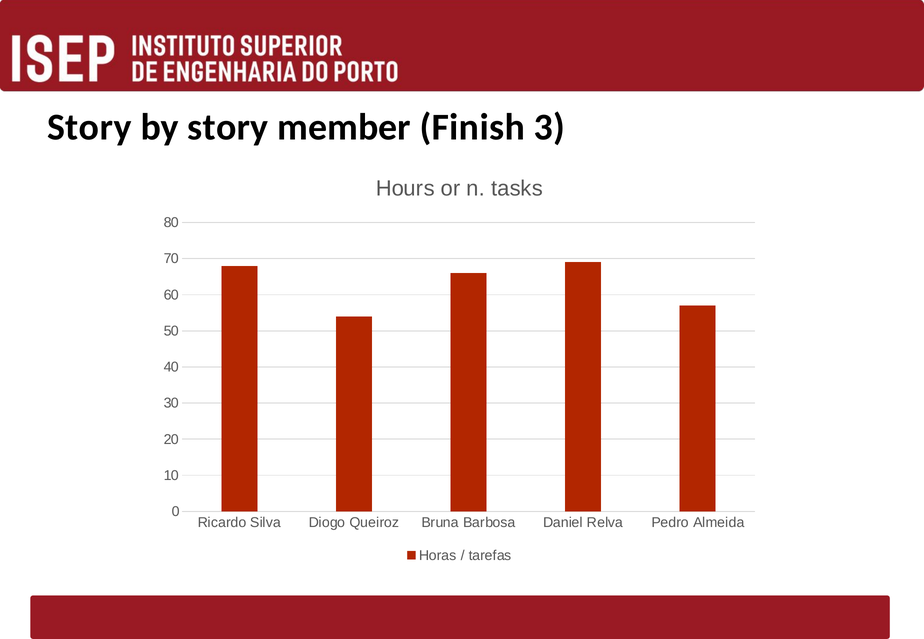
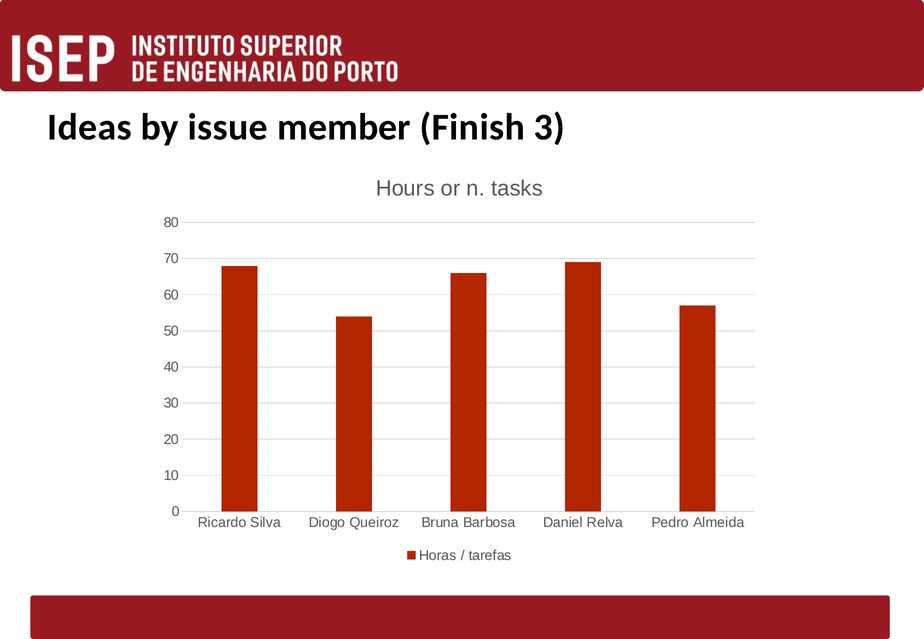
Story at (89, 127): Story -> Ideas
by story: story -> issue
